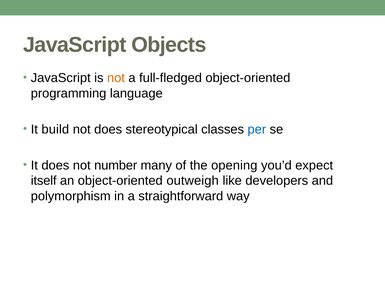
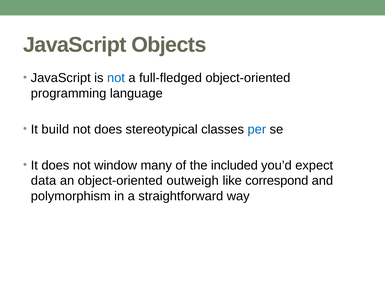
not at (116, 78) colour: orange -> blue
number: number -> window
opening: opening -> included
itself: itself -> data
developers: developers -> correspond
